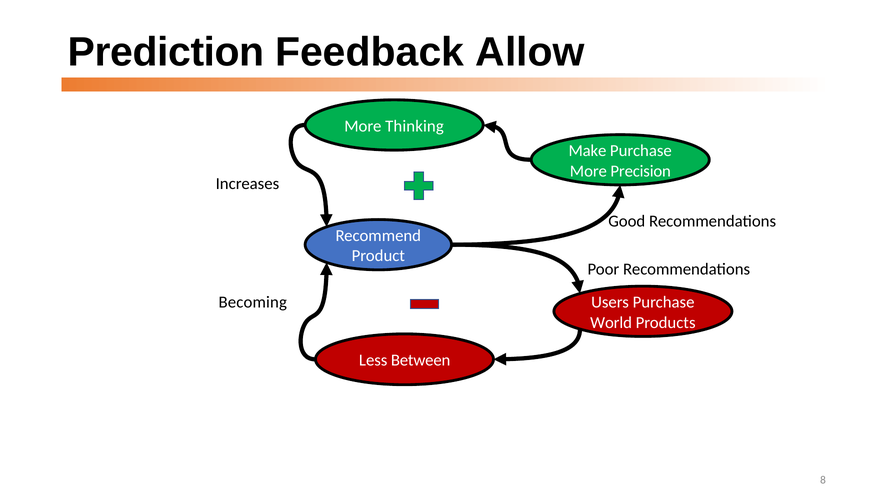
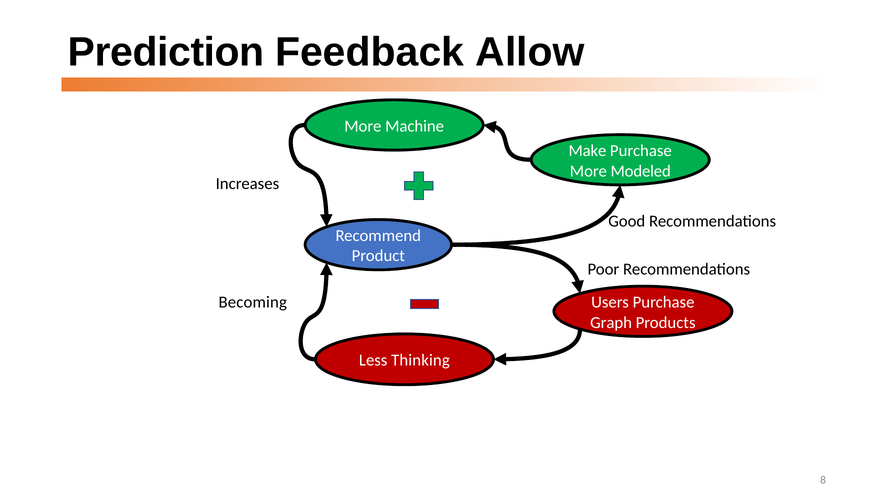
Thinking: Thinking -> Machine
Precision: Precision -> Modeled
World: World -> Graph
Between: Between -> Thinking
